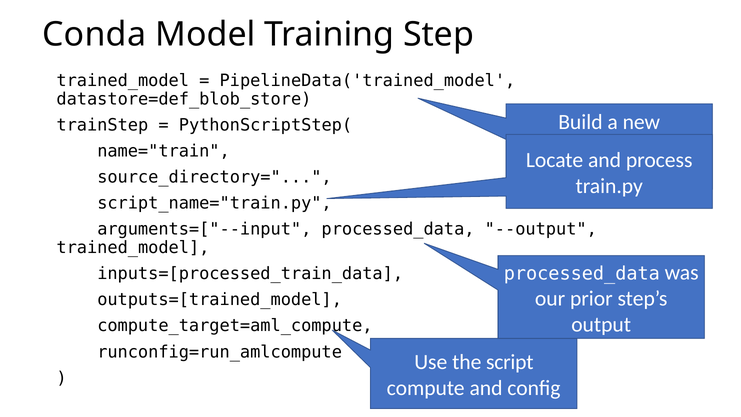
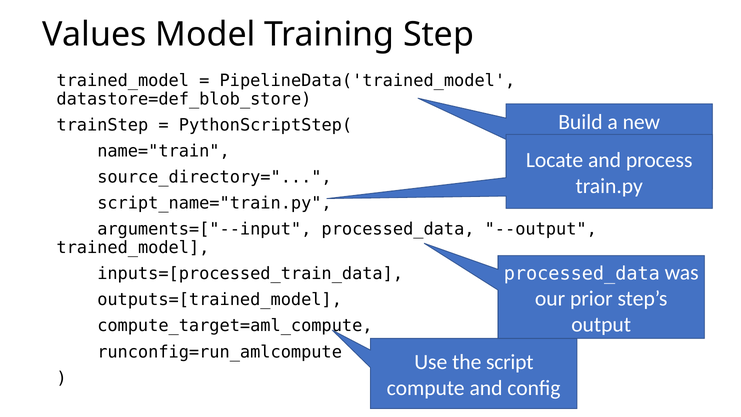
Conda: Conda -> Values
